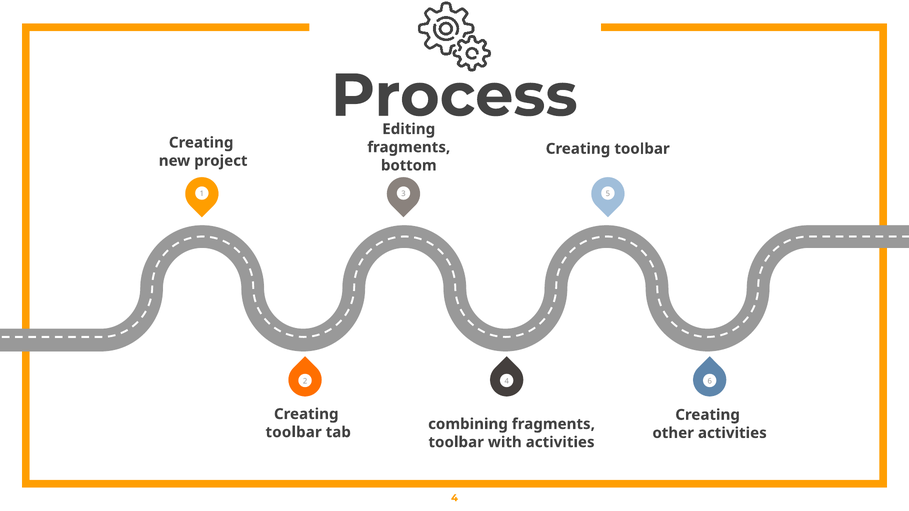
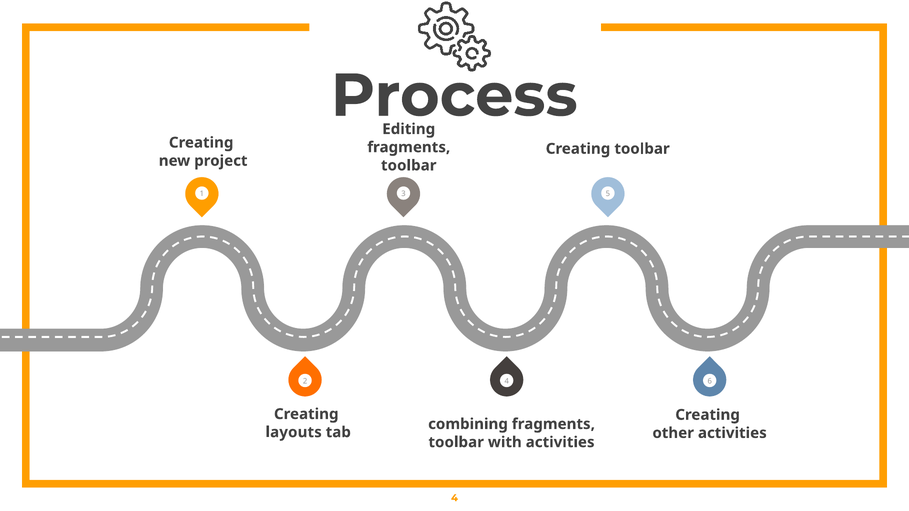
bottom at (409, 166): bottom -> toolbar
toolbar at (294, 433): toolbar -> layouts
